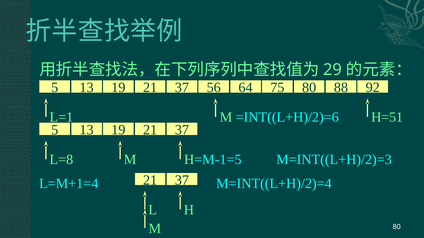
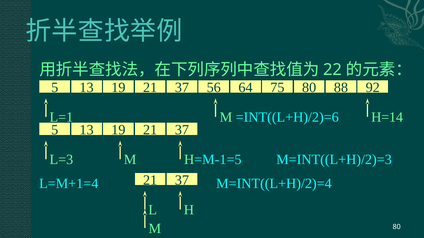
29: 29 -> 22
H=51: H=51 -> H=14
L=8: L=8 -> L=3
